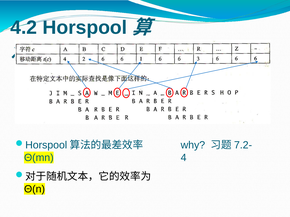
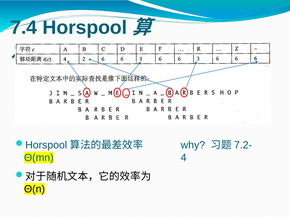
4.2: 4.2 -> 7.4
